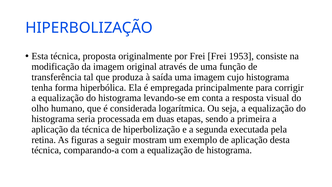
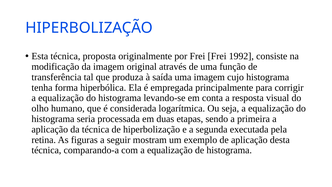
1953: 1953 -> 1992
